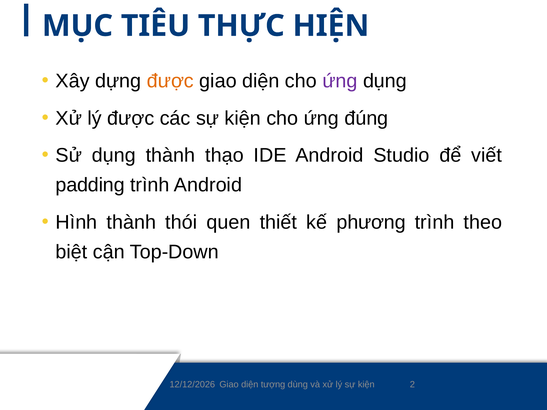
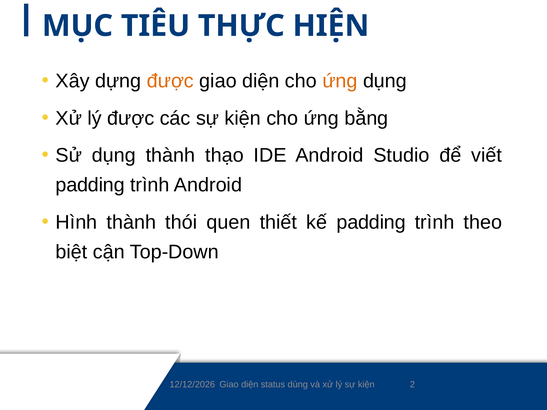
ứng at (340, 81) colour: purple -> orange
đúng: đúng -> bằng
kế phương: phương -> padding
tượng: tượng -> status
